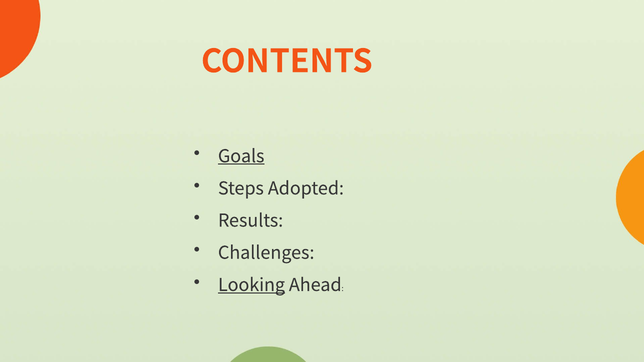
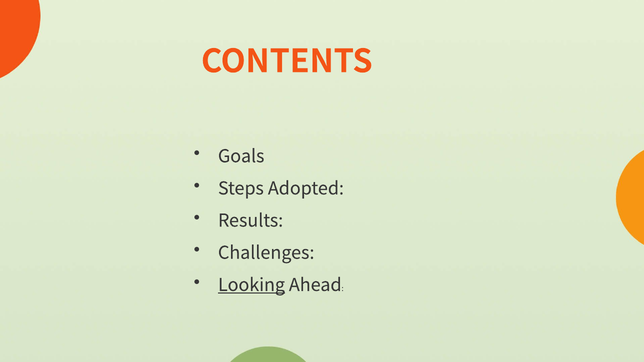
Goals underline: present -> none
